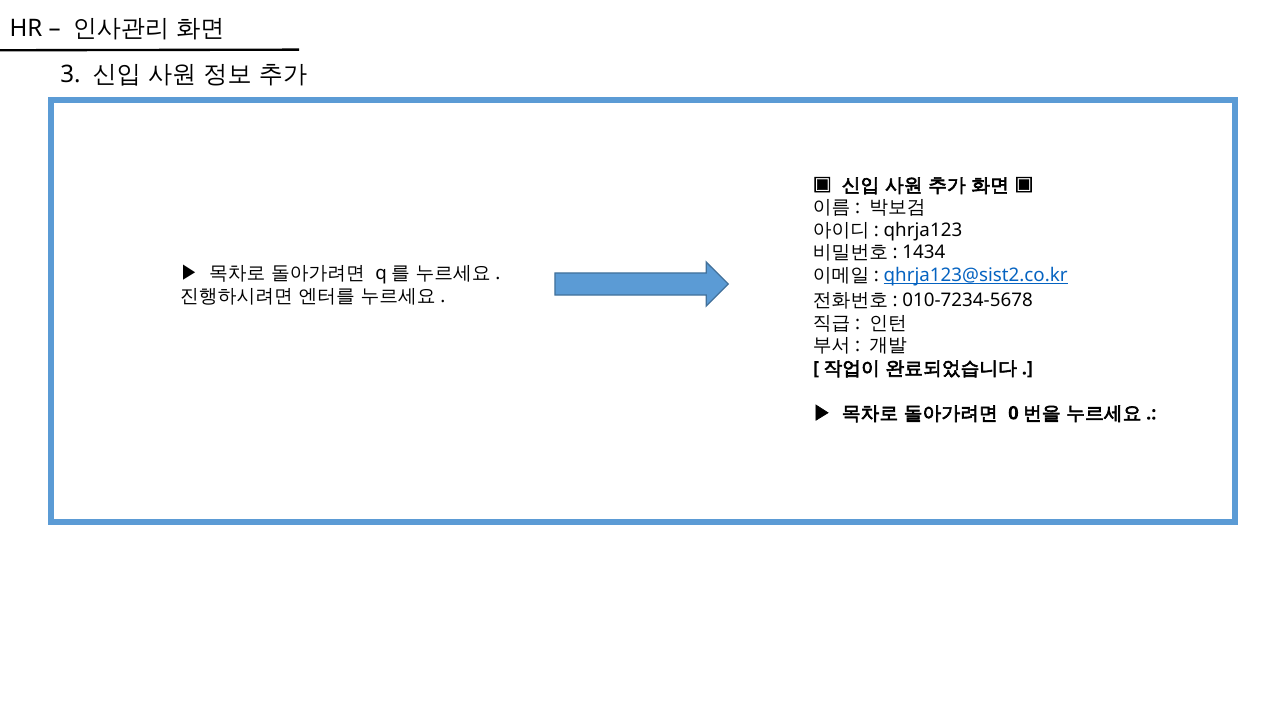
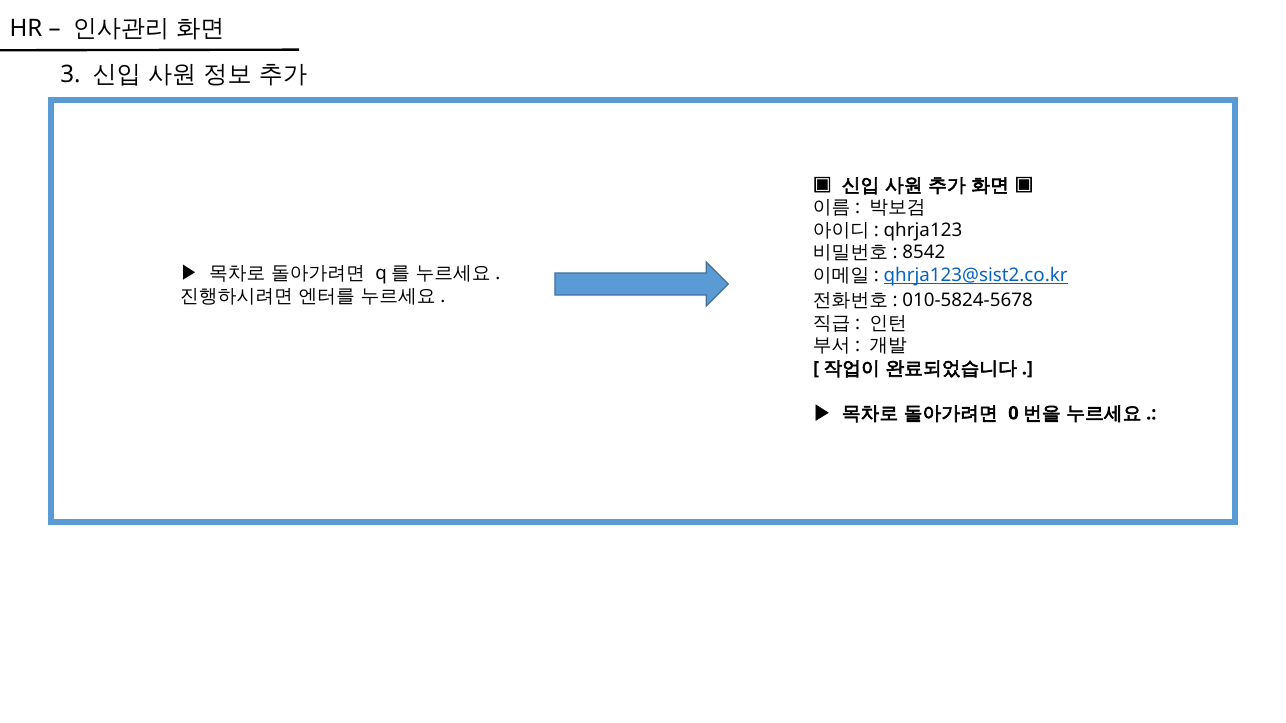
1434: 1434 -> 8542
010-7234-5678: 010-7234-5678 -> 010-5824-5678
